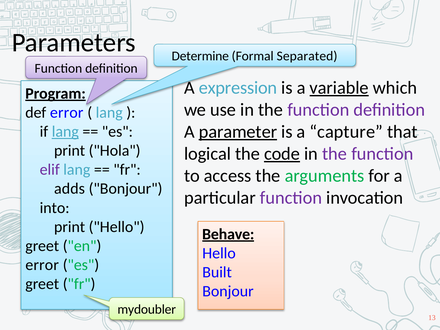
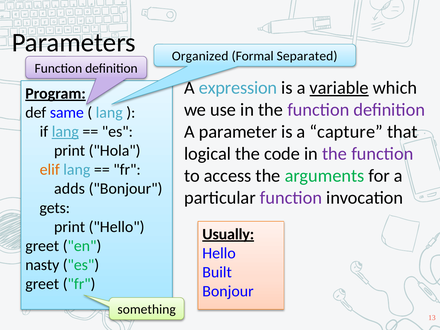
Determine: Determine -> Organized
def error: error -> same
parameter underline: present -> none
code underline: present -> none
elif colour: purple -> orange
into: into -> gets
Behave: Behave -> Usually
error at (42, 265): error -> nasty
mydoubler: mydoubler -> something
